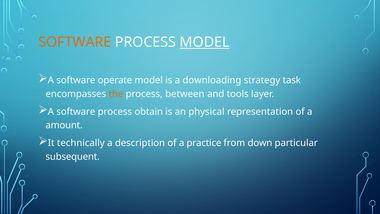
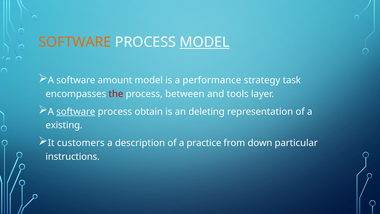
operate: operate -> amount
downloading: downloading -> performance
the colour: orange -> red
software at (76, 112) underline: none -> present
physical: physical -> deleting
amount: amount -> existing
technically: technically -> customers
subsequent: subsequent -> instructions
